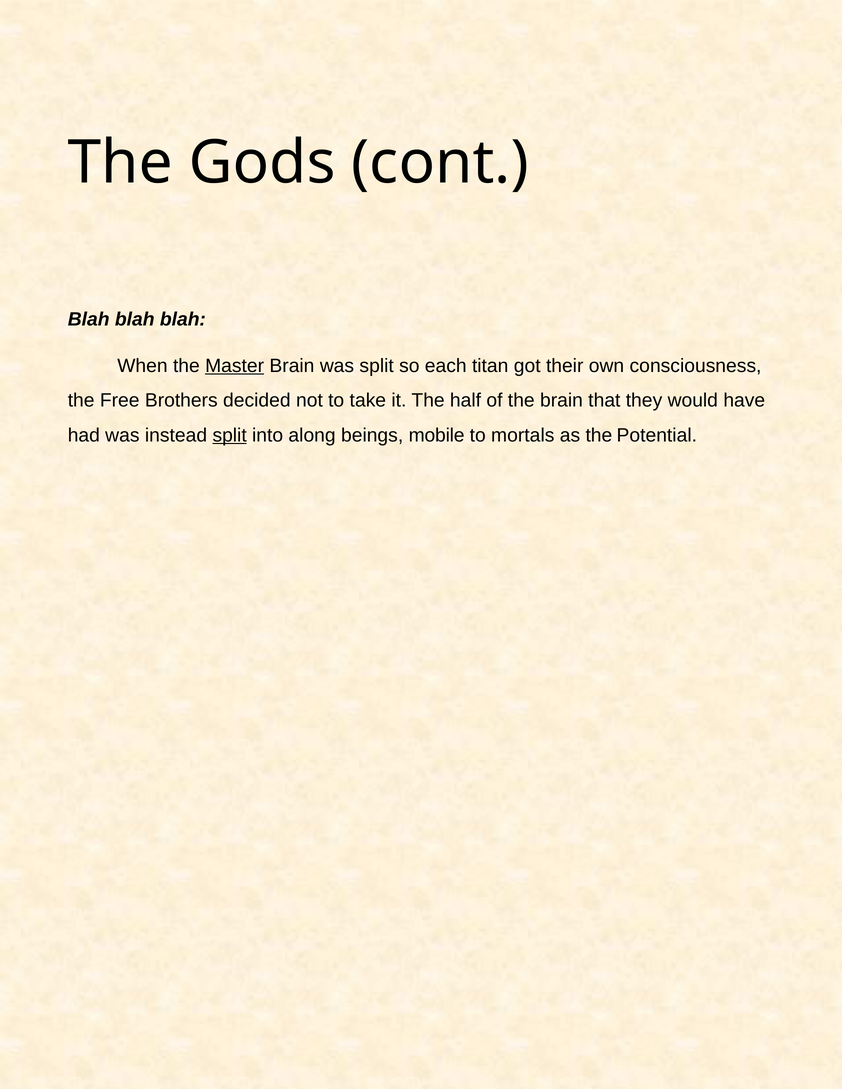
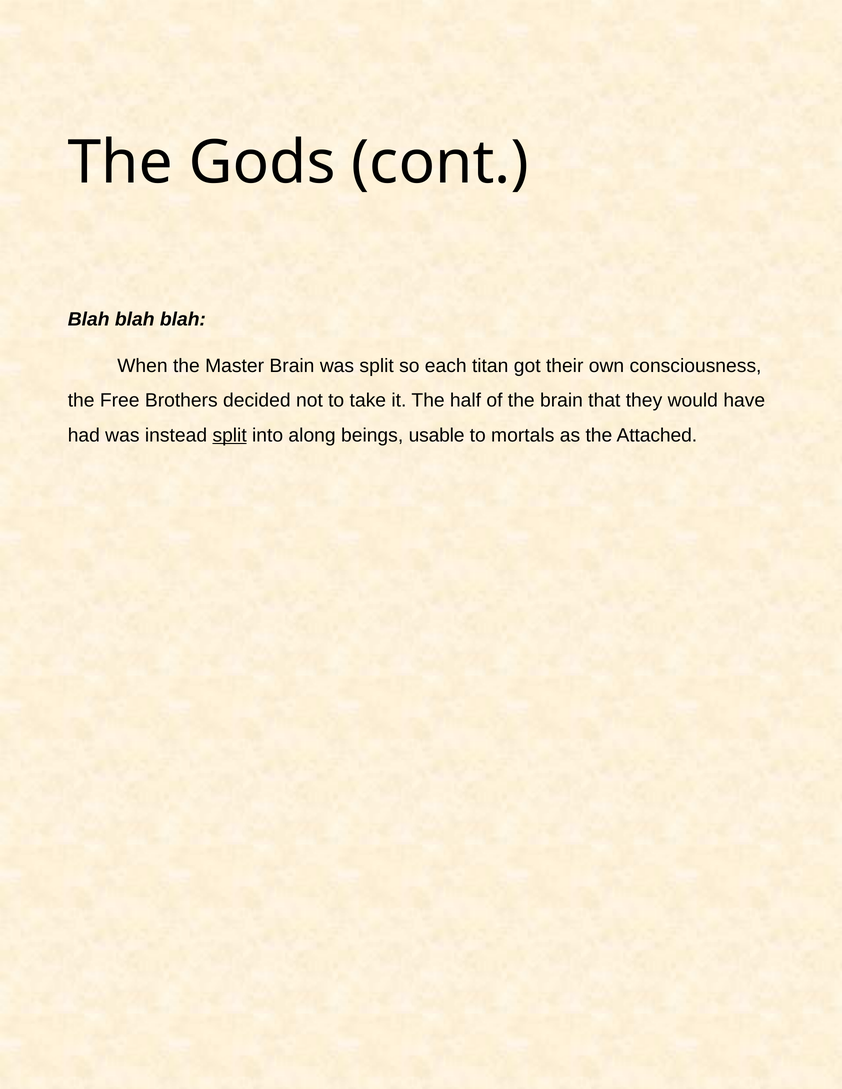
Master underline: present -> none
mobile: mobile -> usable
Potential: Potential -> Attached
